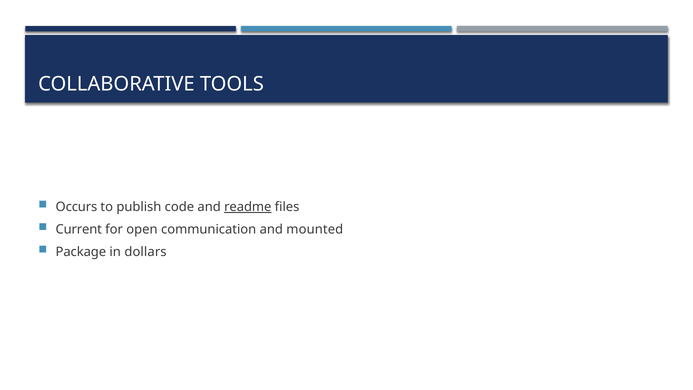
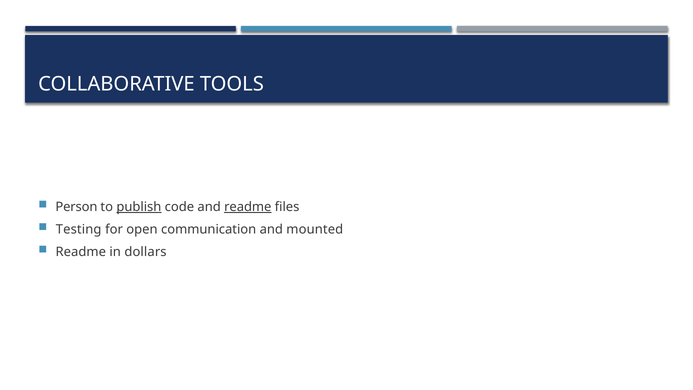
Occurs: Occurs -> Person
publish underline: none -> present
Current: Current -> Testing
Package at (81, 252): Package -> Readme
